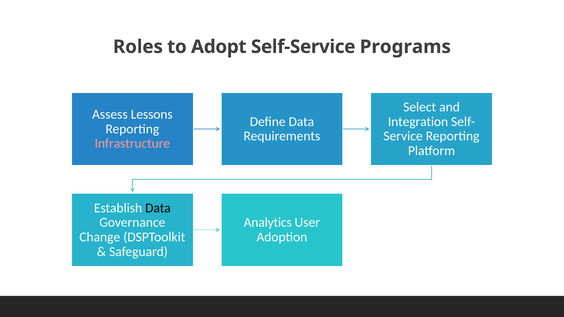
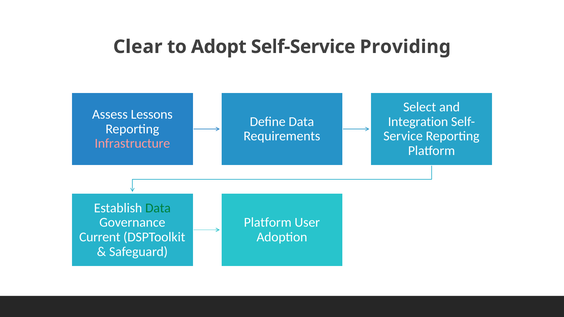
Roles: Roles -> Clear
Programs: Programs -> Providing
Data at (158, 208) colour: black -> green
Analytics at (268, 223): Analytics -> Platform
Change: Change -> Current
